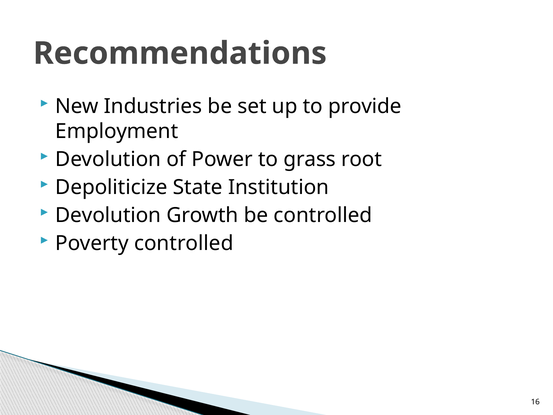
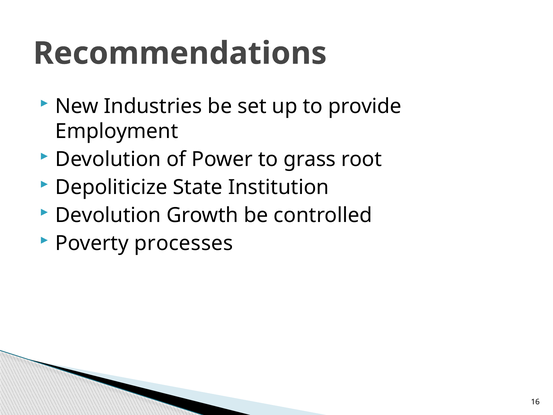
Poverty controlled: controlled -> processes
